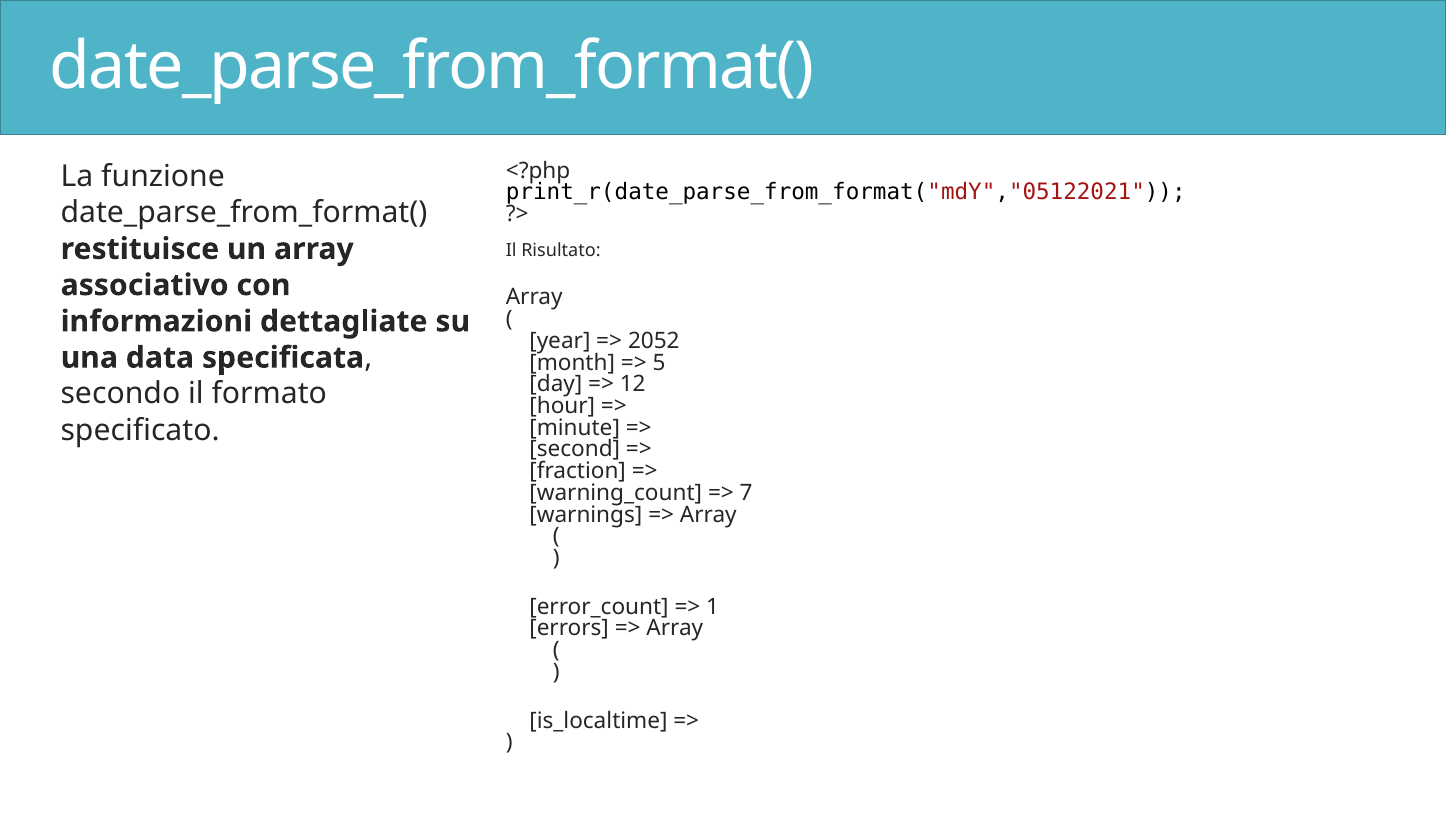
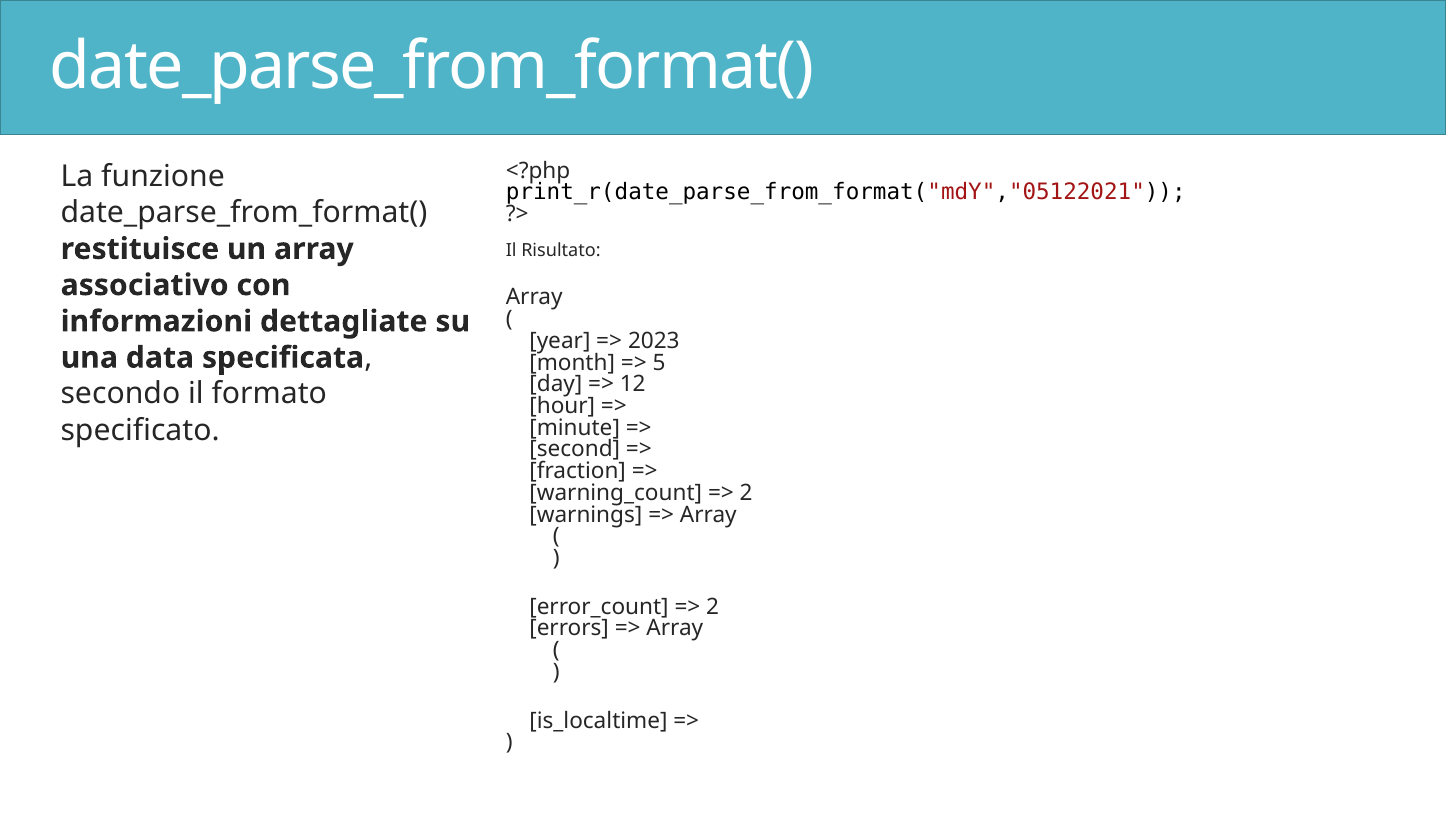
2052: 2052 -> 2023
7 at (746, 492): 7 -> 2
1 at (713, 606): 1 -> 2
